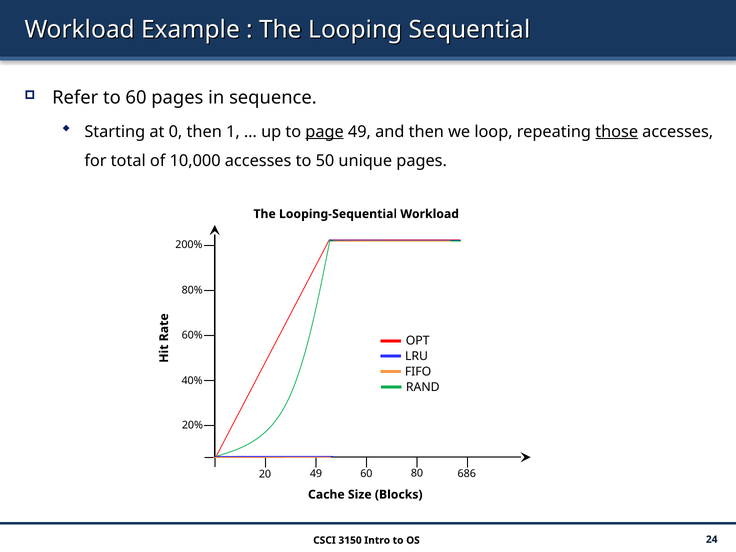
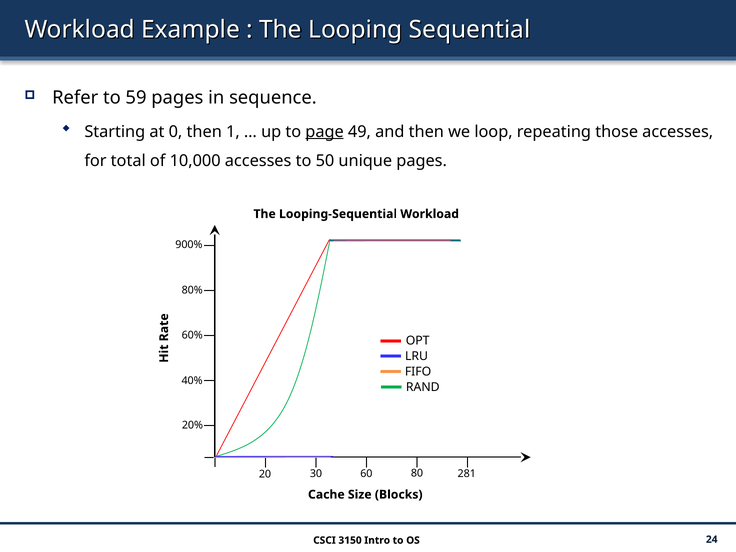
to 60: 60 -> 59
those underline: present -> none
200%: 200% -> 900%
20 49: 49 -> 30
686: 686 -> 281
